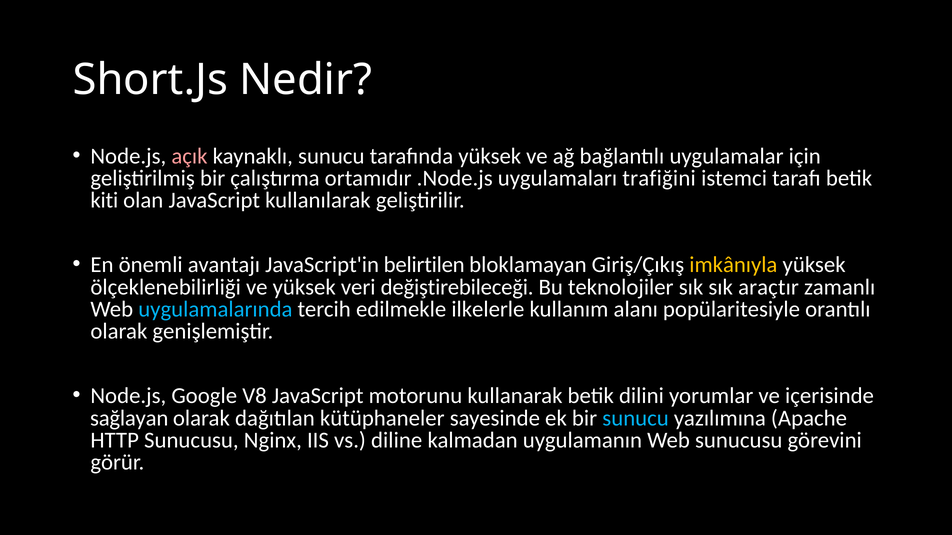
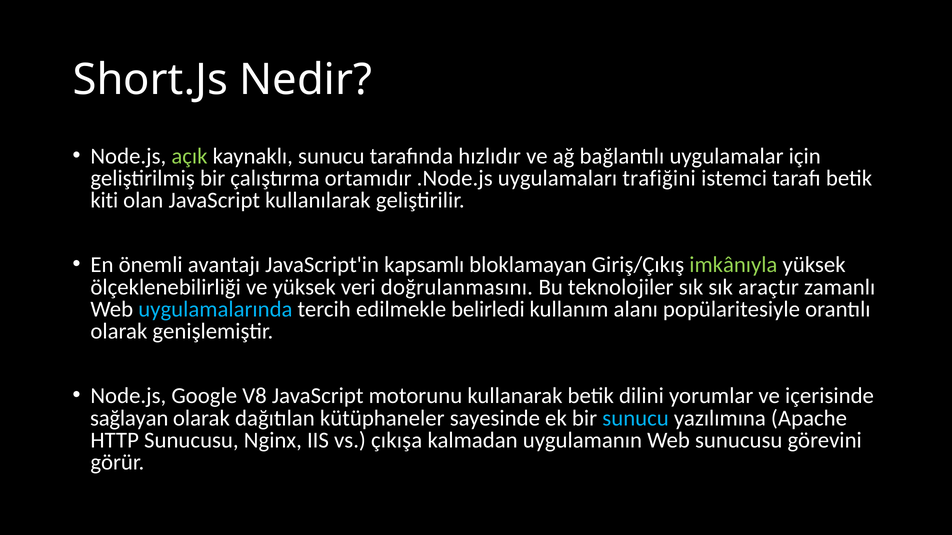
açık colour: pink -> light green
tarafında yüksek: yüksek -> hızlıdır
belirtilen: belirtilen -> kapsamlı
imkânıyla colour: yellow -> light green
değiştirebileceği: değiştirebileceği -> doğrulanmasını
ilkelerle: ilkelerle -> belirledi
diline: diline -> çıkışa
